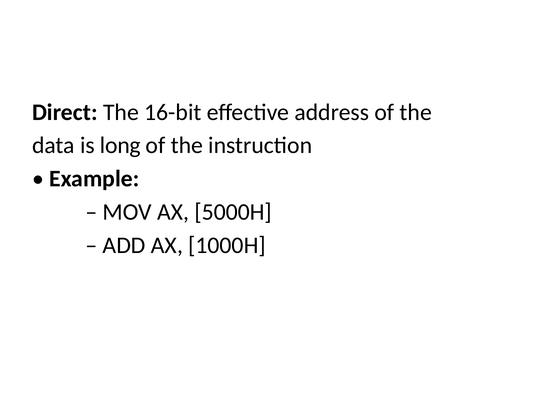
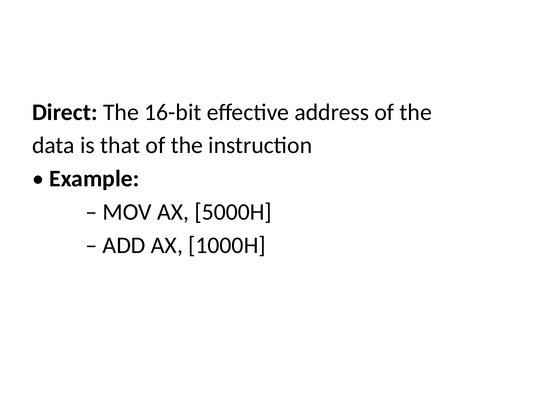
long: long -> that
